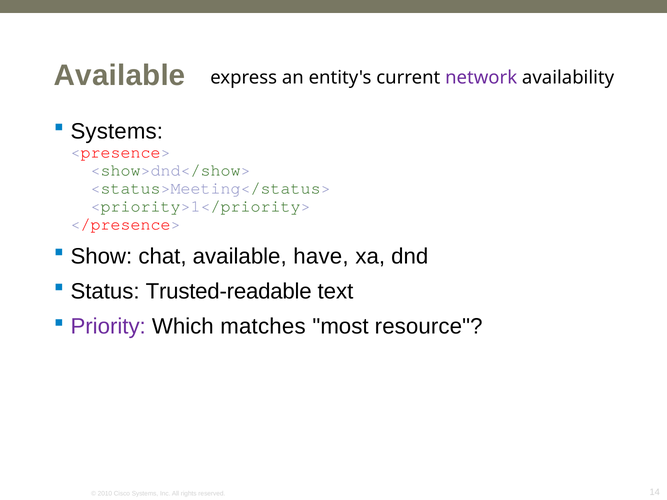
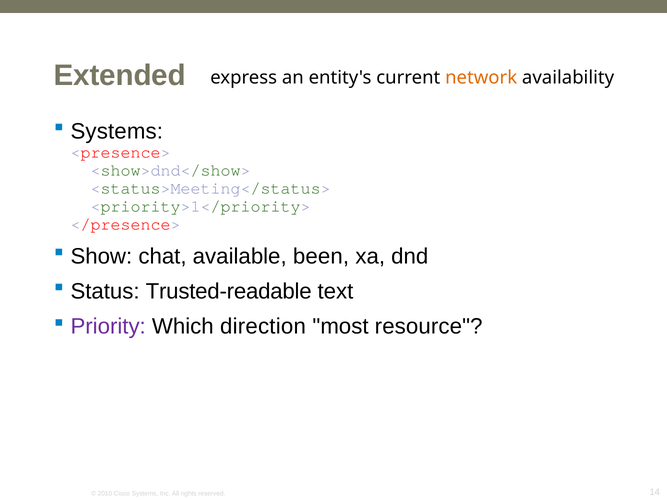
Available at (120, 75): Available -> Extended
network colour: purple -> orange
have: have -> been
matches: matches -> direction
